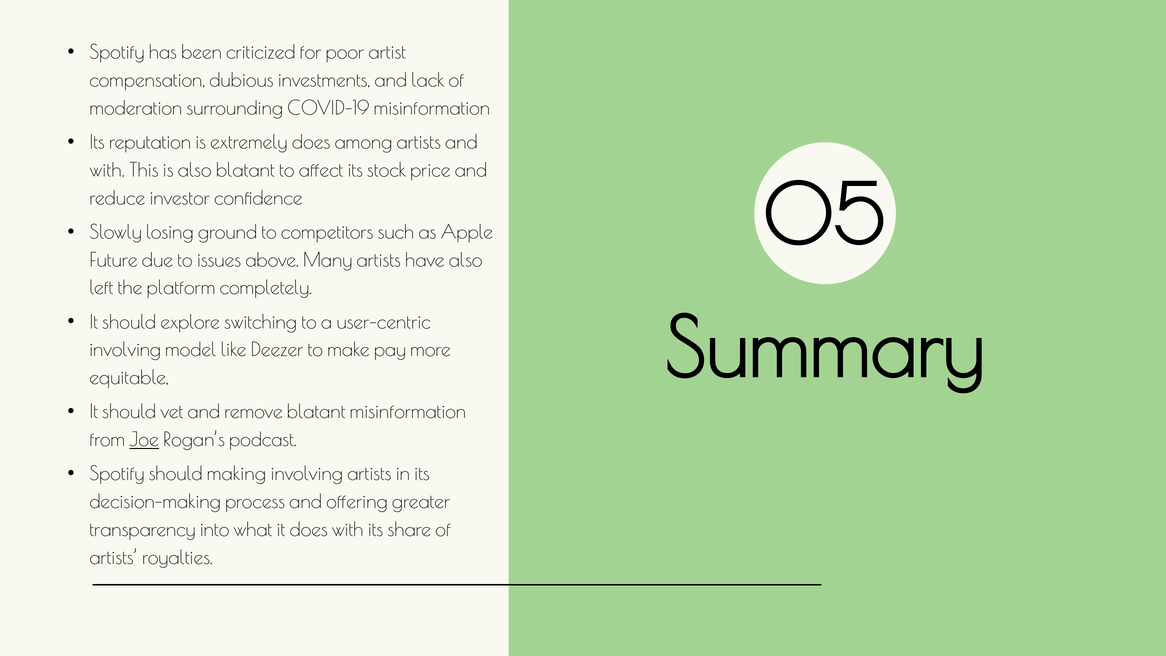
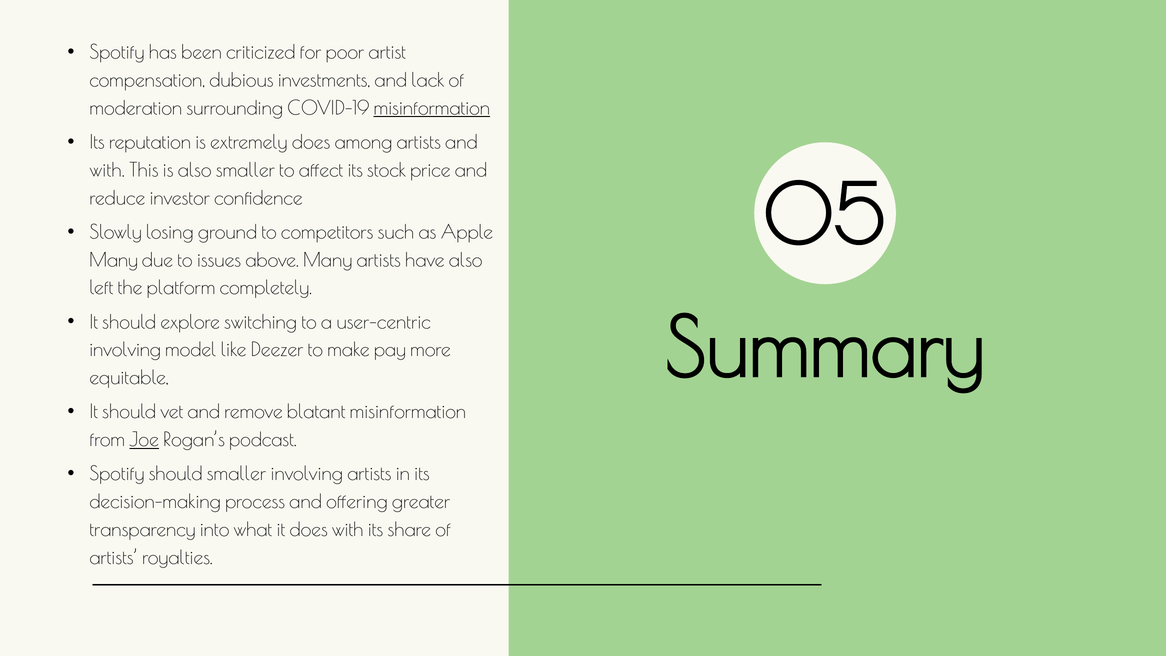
misinformation at (432, 108) underline: none -> present
also blatant: blatant -> smaller
Future at (114, 260): Future -> Many
should making: making -> smaller
